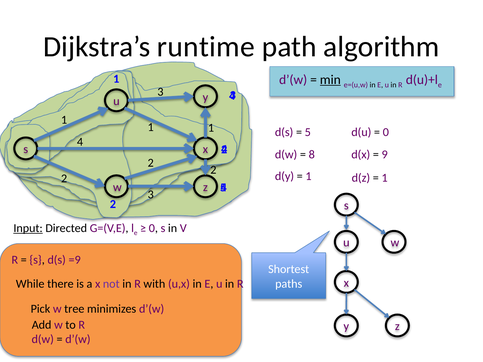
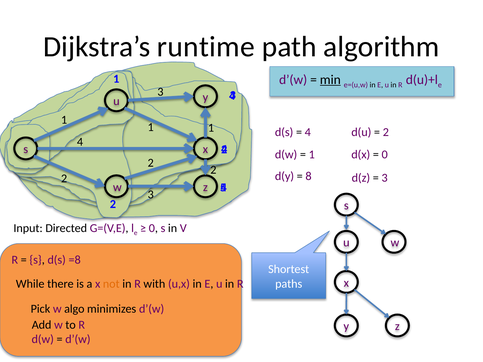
5 at (308, 132): 5 -> 4
0 at (386, 132): 0 -> 2
8 at (312, 155): 8 -> 1
9 at (385, 155): 9 -> 0
1 at (309, 176): 1 -> 8
1 at (385, 178): 1 -> 3
Input underline: present -> none
=9: =9 -> =8
not colour: purple -> orange
tree: tree -> algo
